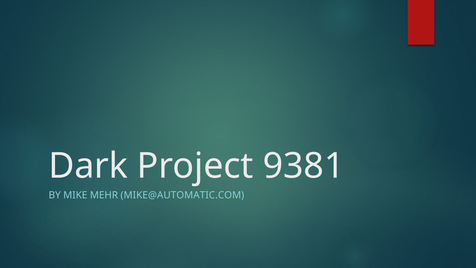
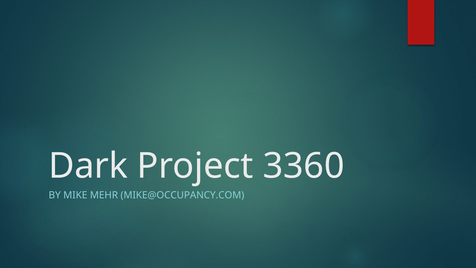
9381: 9381 -> 3360
MIKE@AUTOMATIC.COM: MIKE@AUTOMATIC.COM -> MIKE@OCCUPANCY.COM
